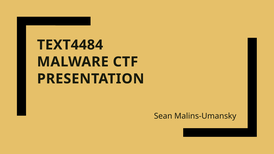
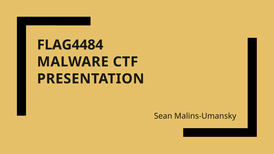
TEXT4484: TEXT4484 -> FLAG4484
